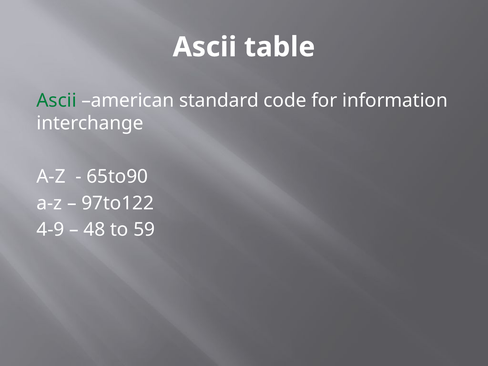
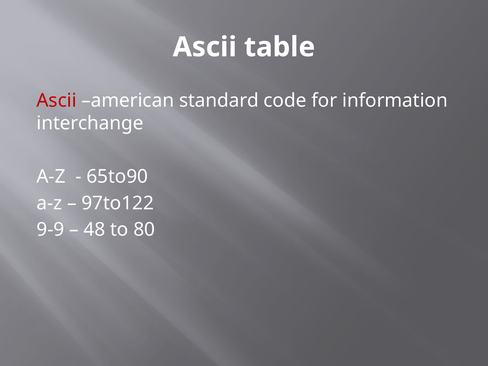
Ascii at (57, 101) colour: green -> red
4-9: 4-9 -> 9-9
59: 59 -> 80
